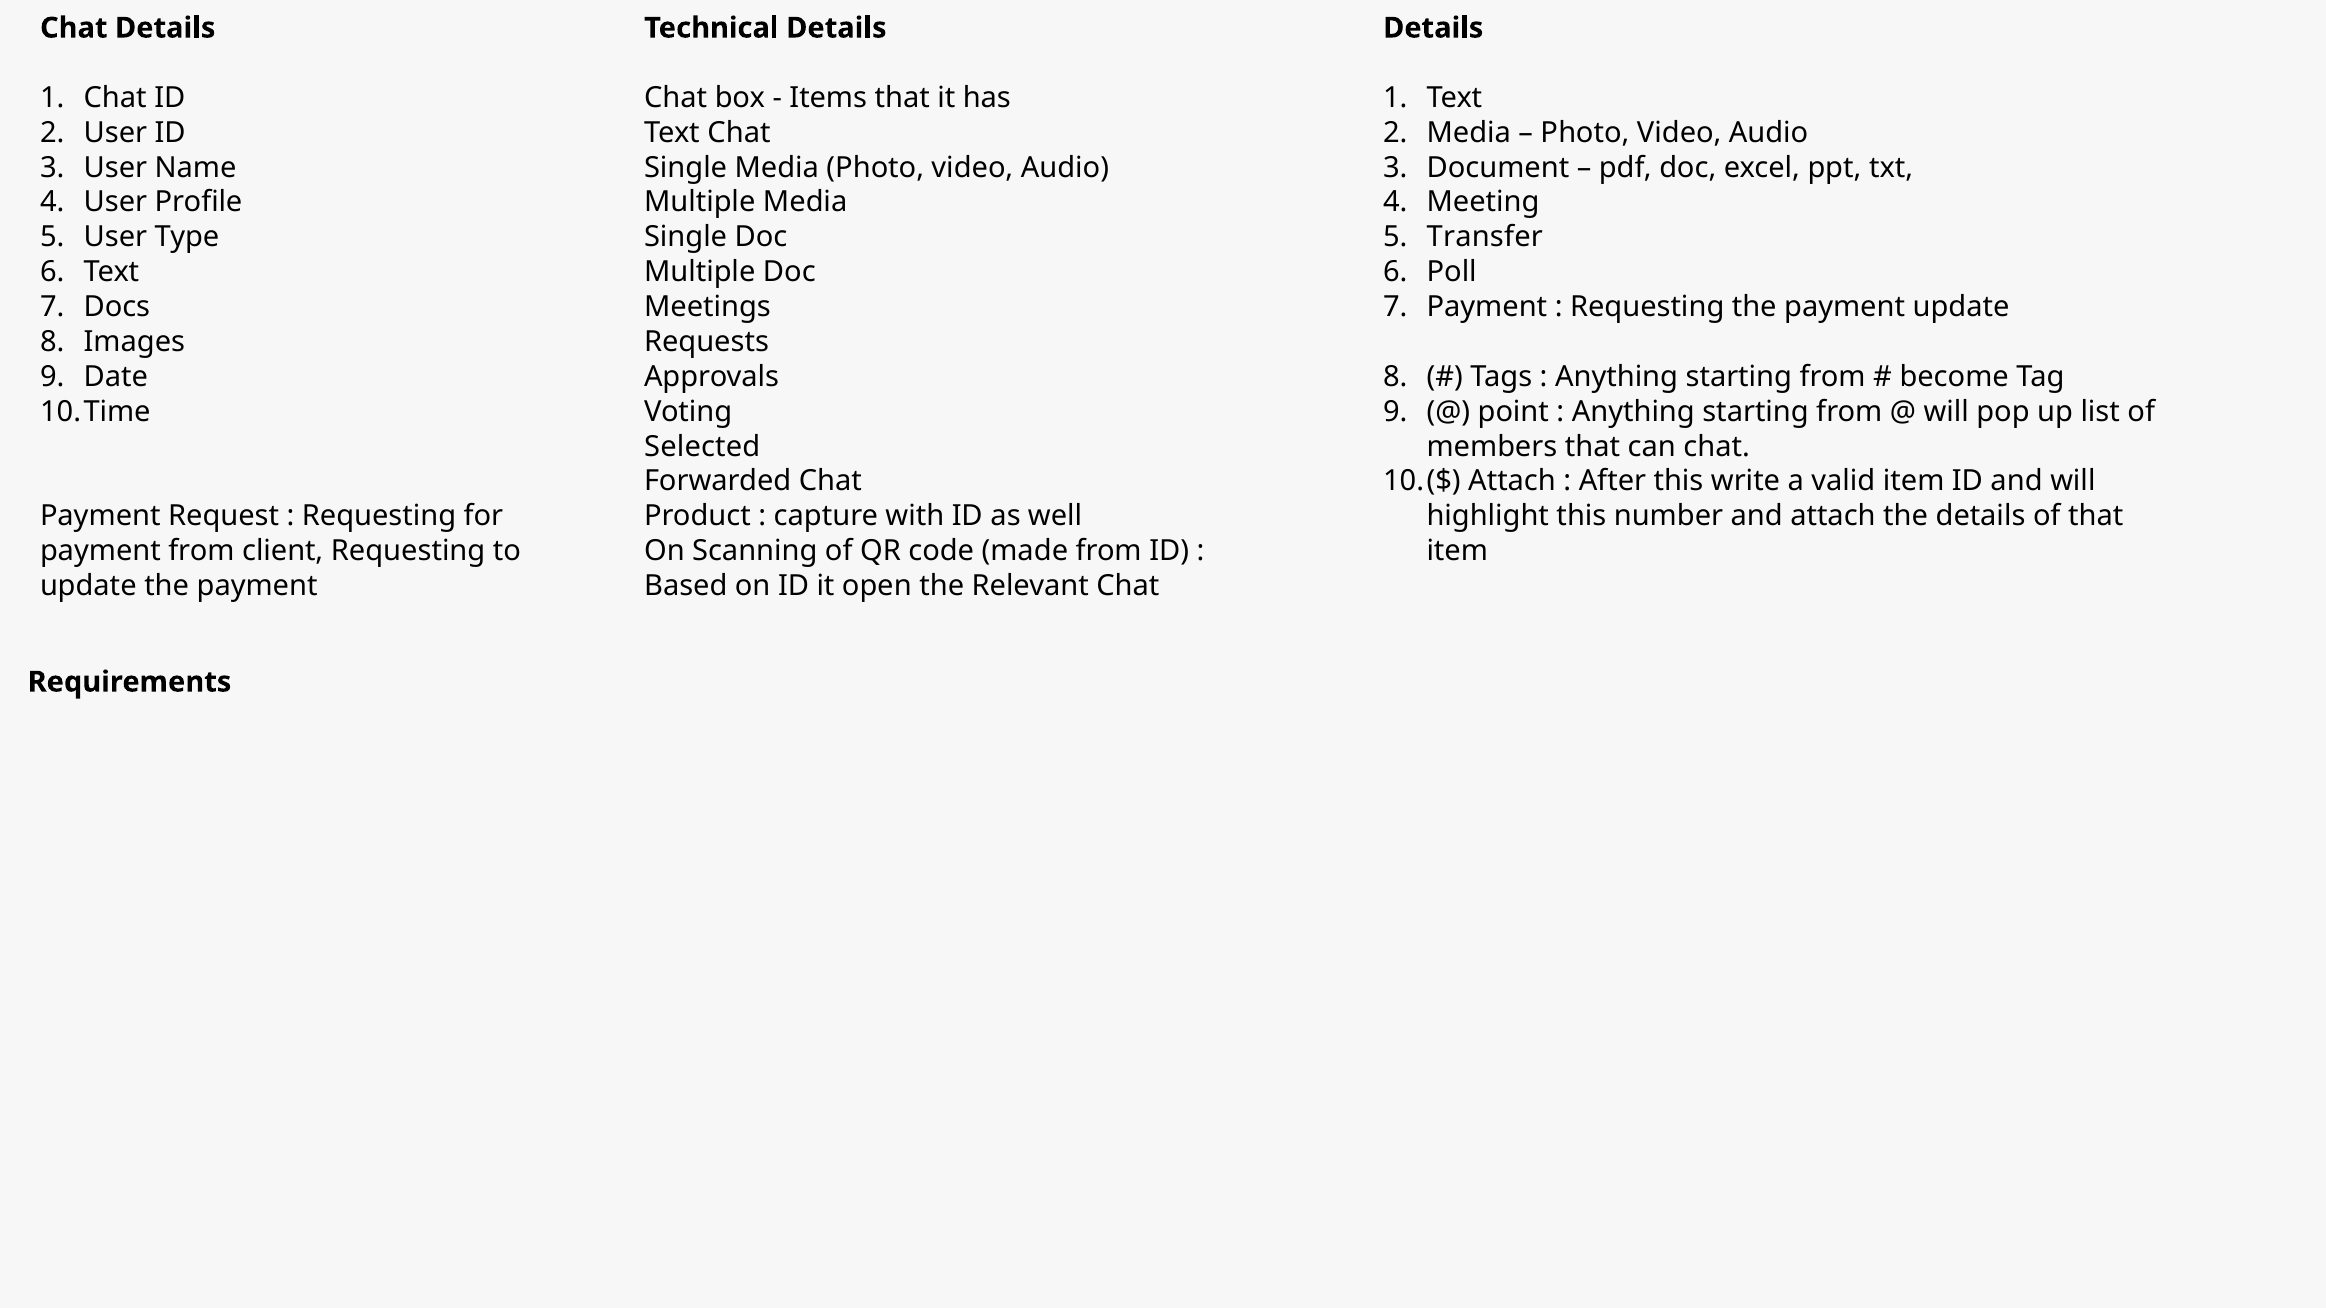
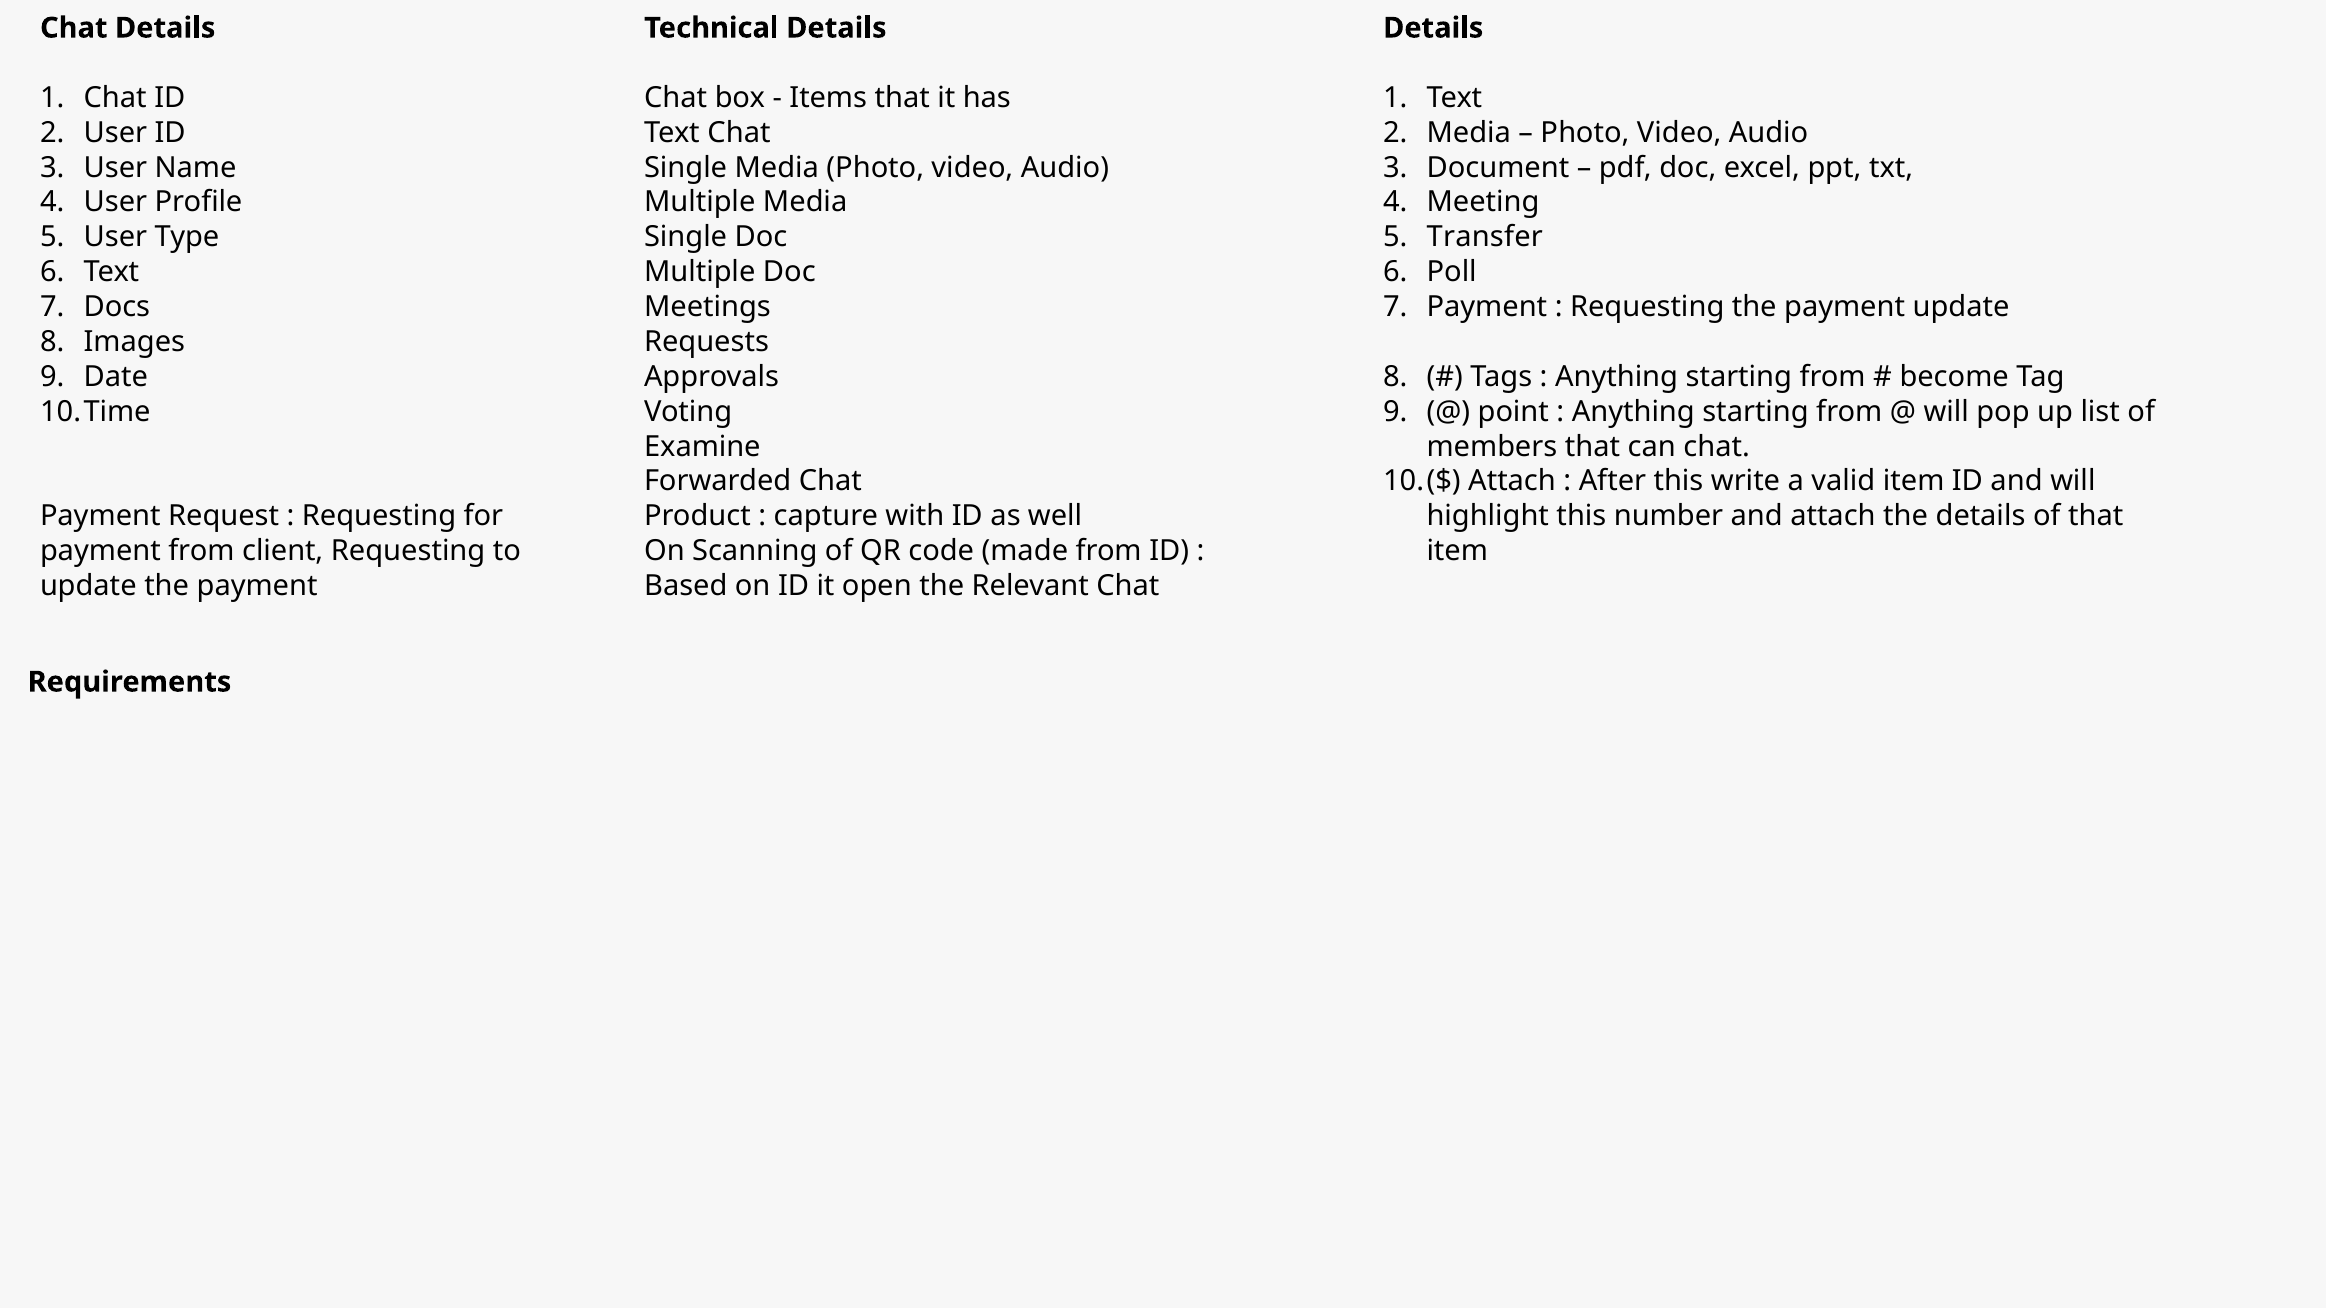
Selected: Selected -> Examine
